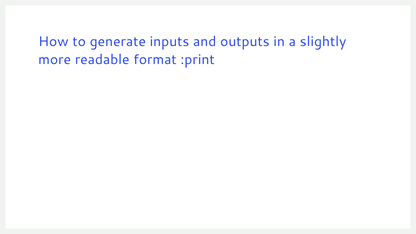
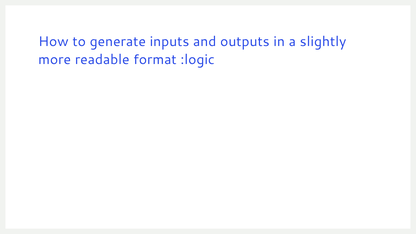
:print: :print -> :logic
